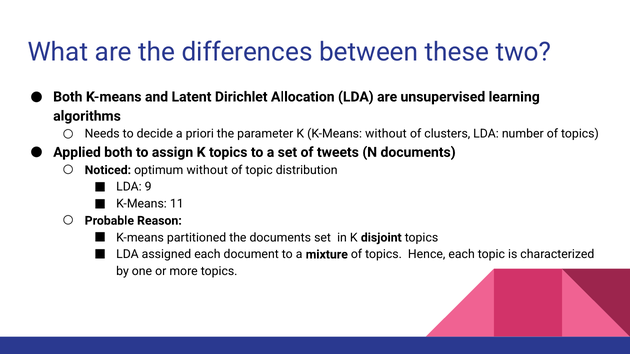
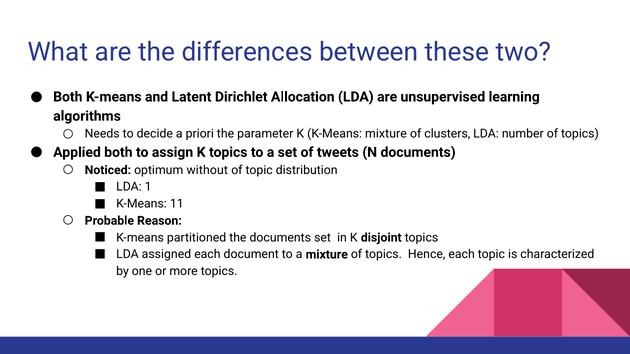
K-Means without: without -> mixture
9: 9 -> 1
